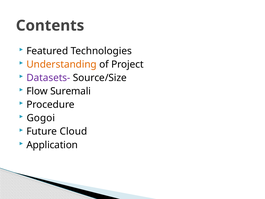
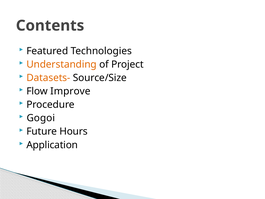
Datasets- colour: purple -> orange
Suremali: Suremali -> Improve
Cloud: Cloud -> Hours
